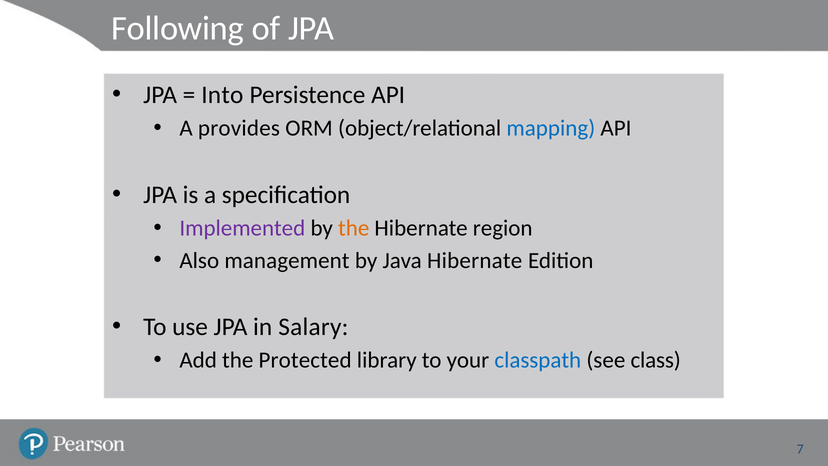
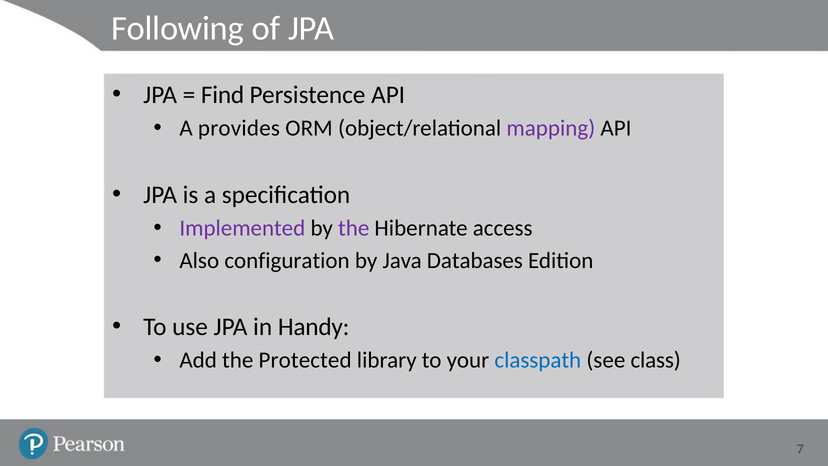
Into: Into -> Find
mapping colour: blue -> purple
the at (354, 228) colour: orange -> purple
region: region -> access
management: management -> configuration
Java Hibernate: Hibernate -> Databases
Salary: Salary -> Handy
